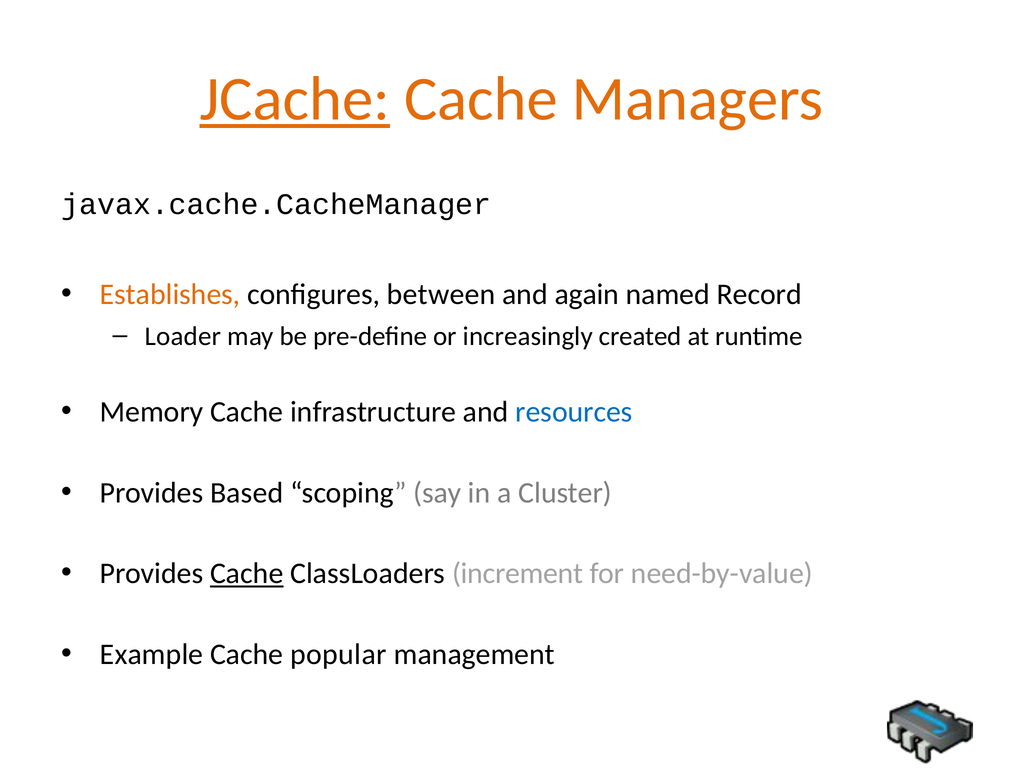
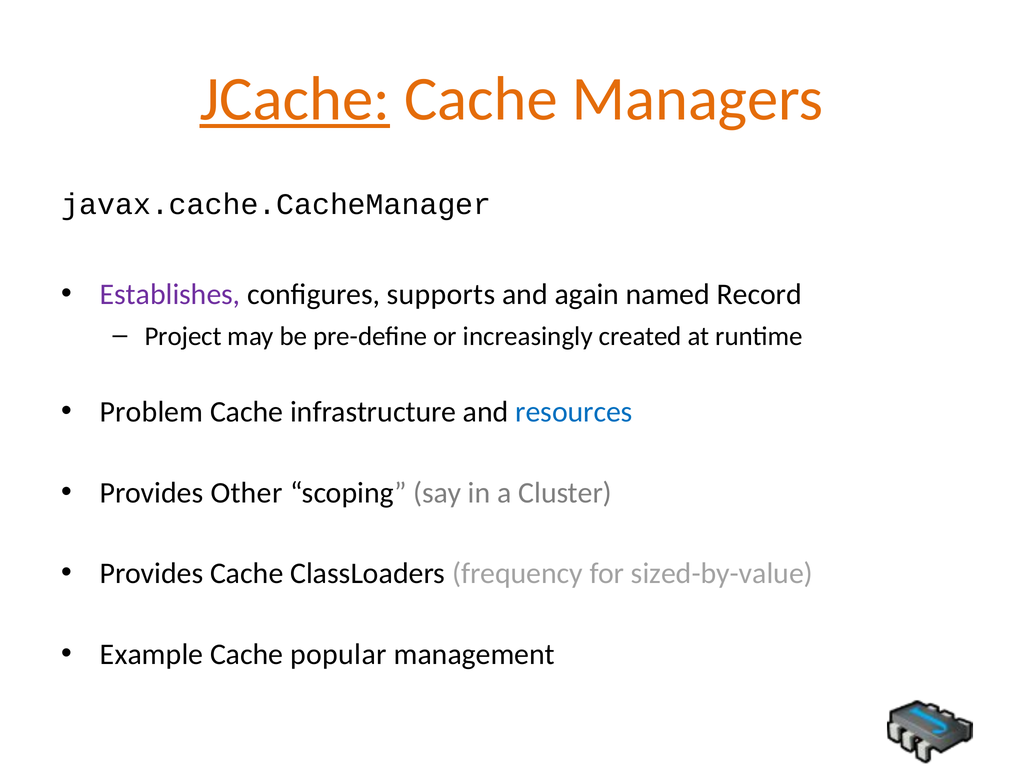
Establishes colour: orange -> purple
between: between -> supports
Loader: Loader -> Project
Memory: Memory -> Problem
Based: Based -> Other
Cache at (247, 574) underline: present -> none
increment: increment -> frequency
need-by-value: need-by-value -> sized-by-value
